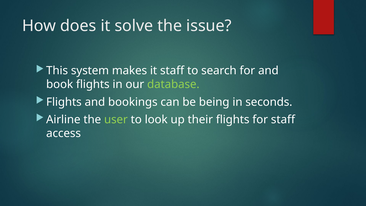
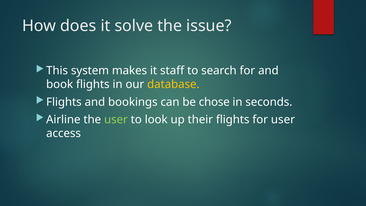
database colour: light green -> yellow
being: being -> chose
for staff: staff -> user
